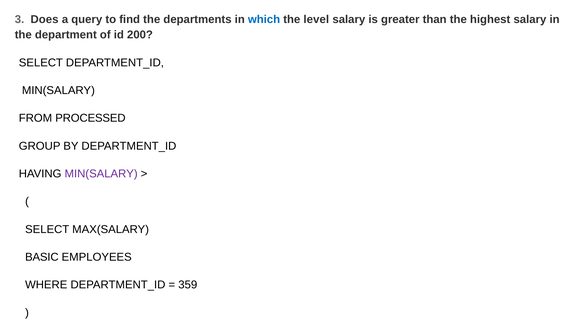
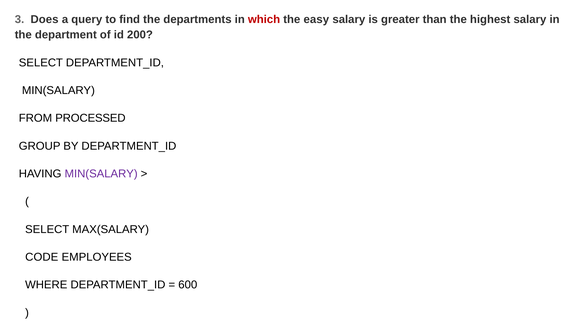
which colour: blue -> red
level: level -> easy
BASIC: BASIC -> CODE
359: 359 -> 600
